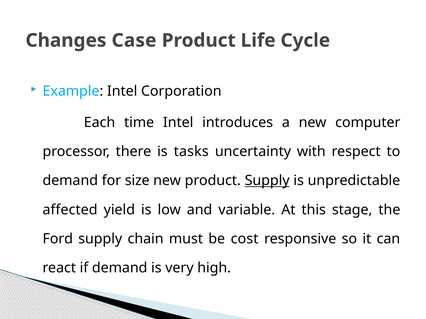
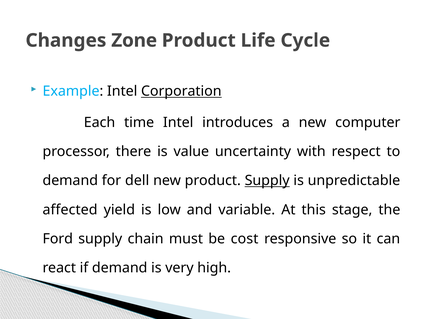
Case: Case -> Zone
Corporation underline: none -> present
tasks: tasks -> value
size: size -> dell
